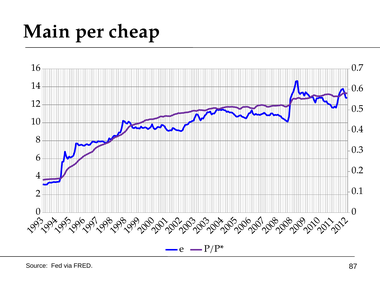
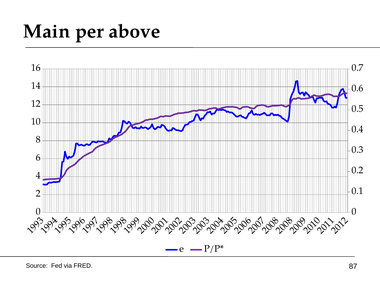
cheap: cheap -> above
